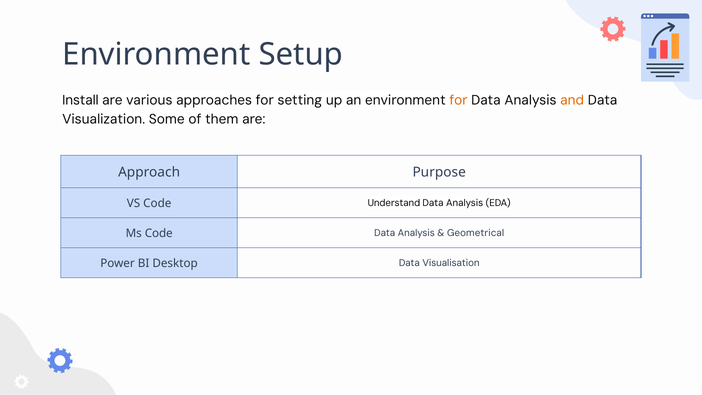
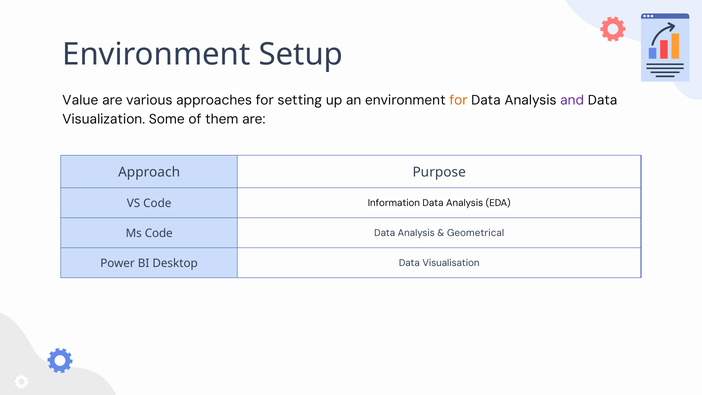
Install: Install -> Value
and colour: orange -> purple
Understand: Understand -> Information
